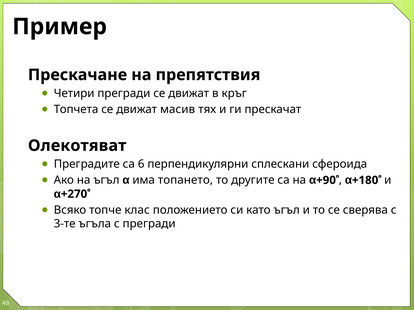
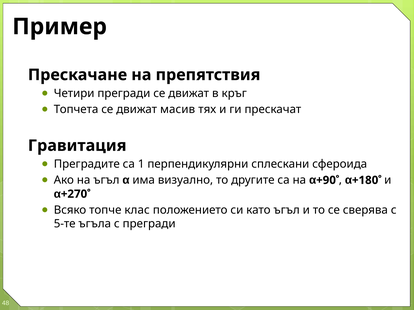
Олекотяват: Олекотяват -> Гравитация
6: 6 -> 1
топането: топането -> визуално
3-те: 3-те -> 5-те
